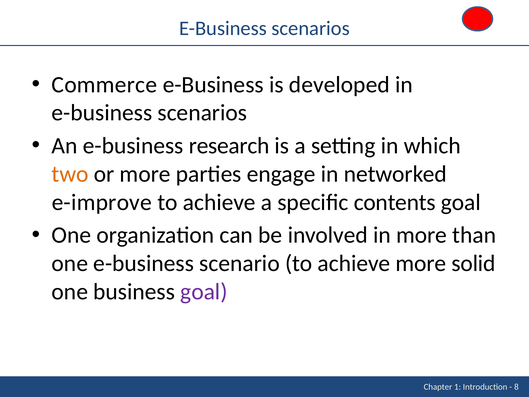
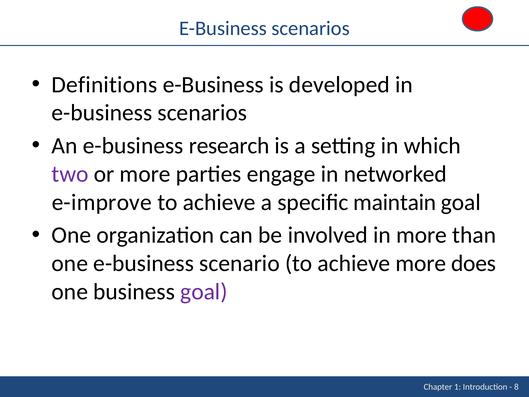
Commerce: Commerce -> Definitions
two colour: orange -> purple
contents: contents -> maintain
solid: solid -> does
